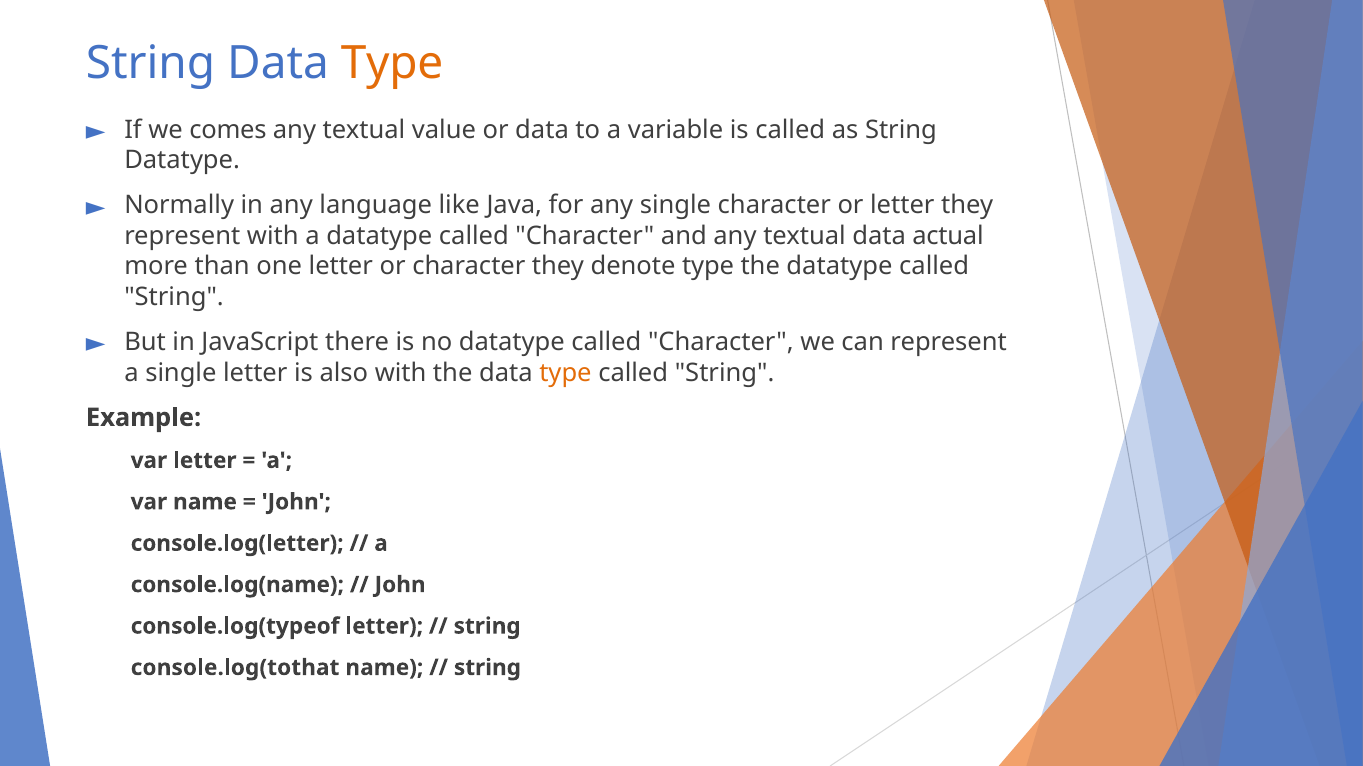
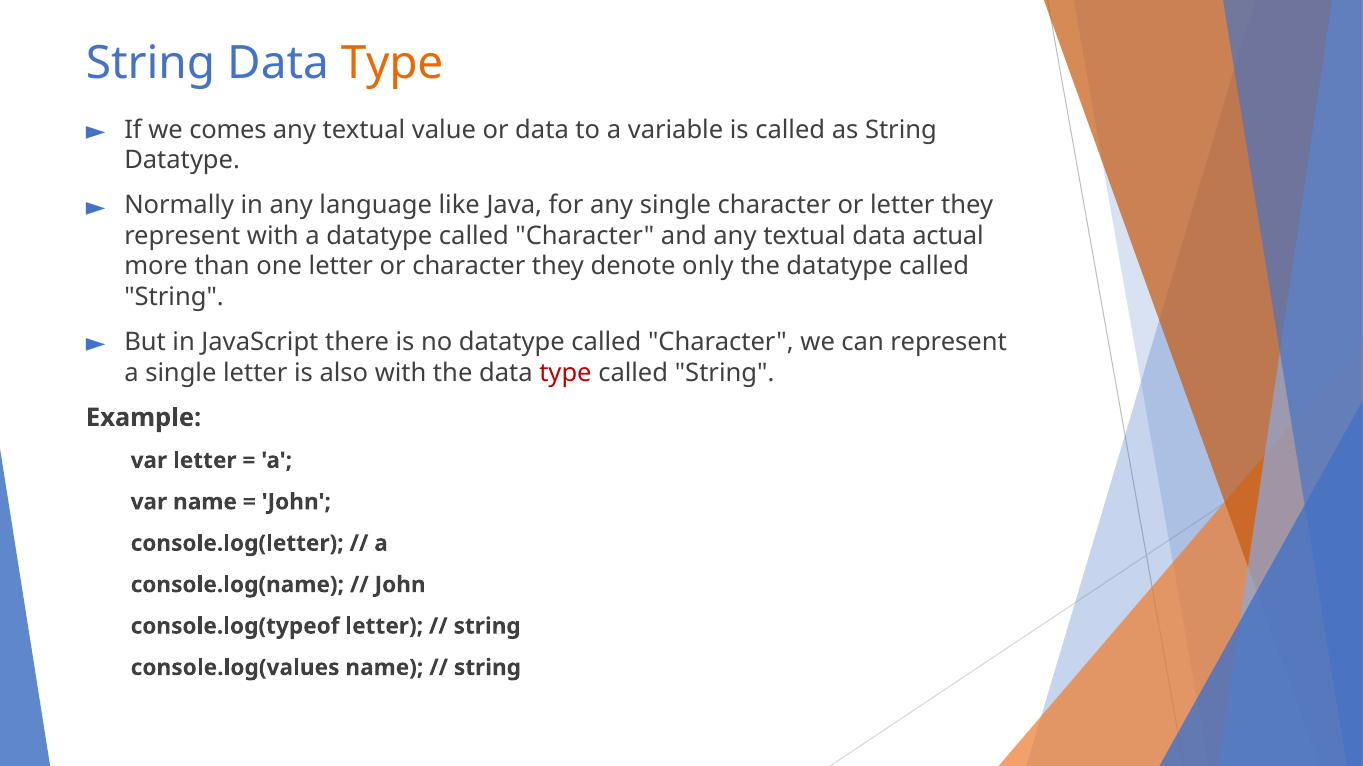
denote type: type -> only
type at (565, 373) colour: orange -> red
console.log(tothat: console.log(tothat -> console.log(values
